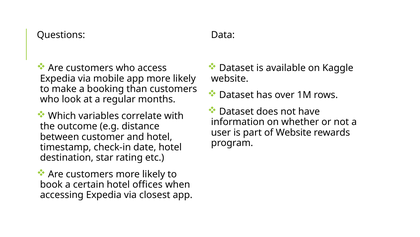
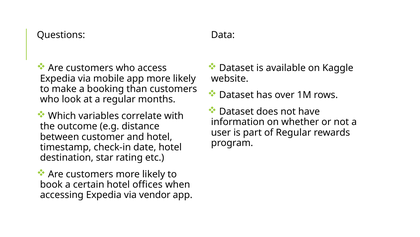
of Website: Website -> Regular
closest: closest -> vendor
